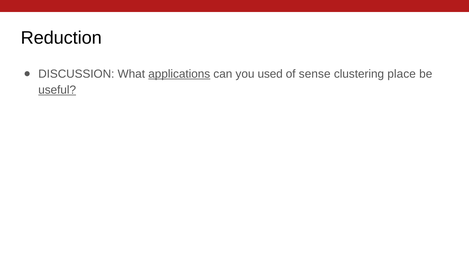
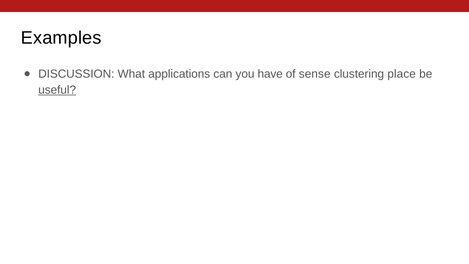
Reduction: Reduction -> Examples
applications underline: present -> none
used: used -> have
